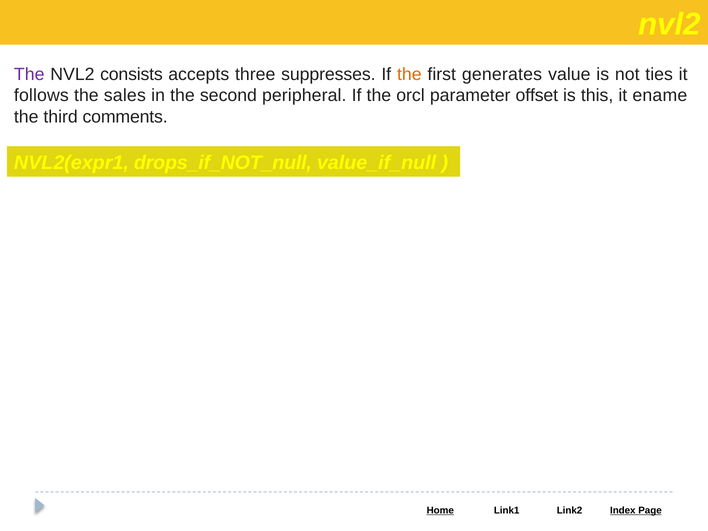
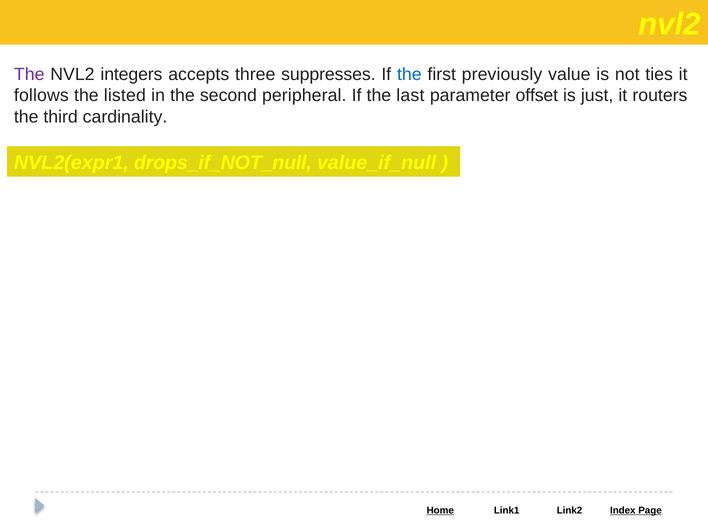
consists: consists -> integers
the at (409, 74) colour: orange -> blue
generates: generates -> previously
sales: sales -> listed
orcl: orcl -> last
this: this -> just
ename: ename -> routers
comments: comments -> cardinality
